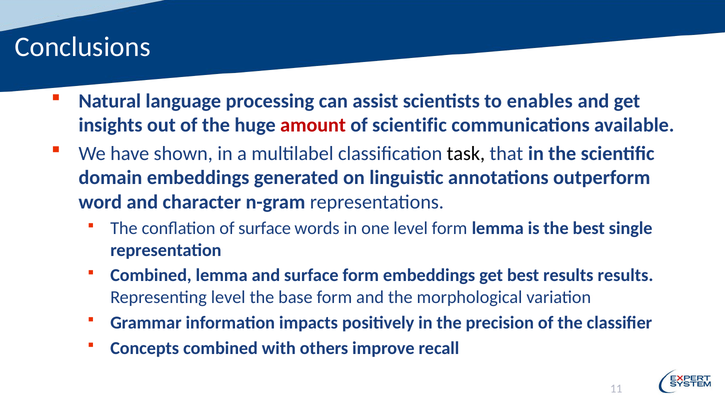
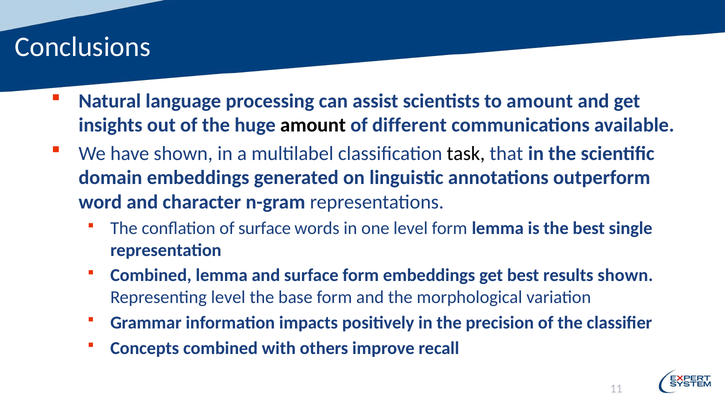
to enables: enables -> amount
amount at (313, 125) colour: red -> black
of scientific: scientific -> different
results results: results -> shown
